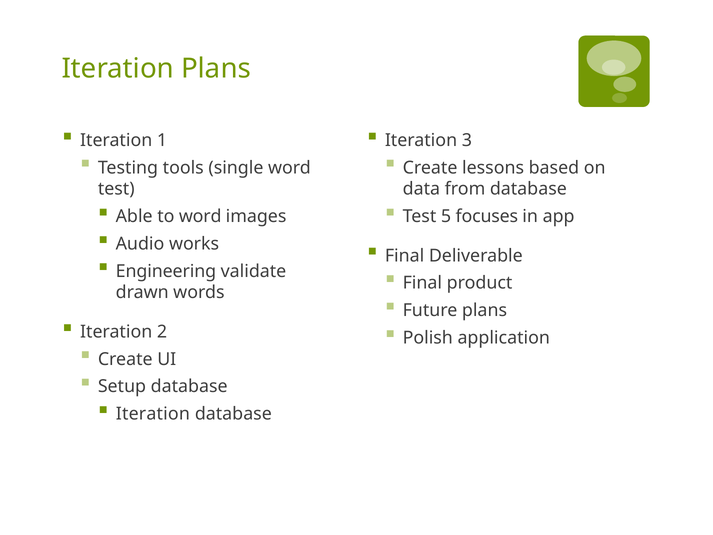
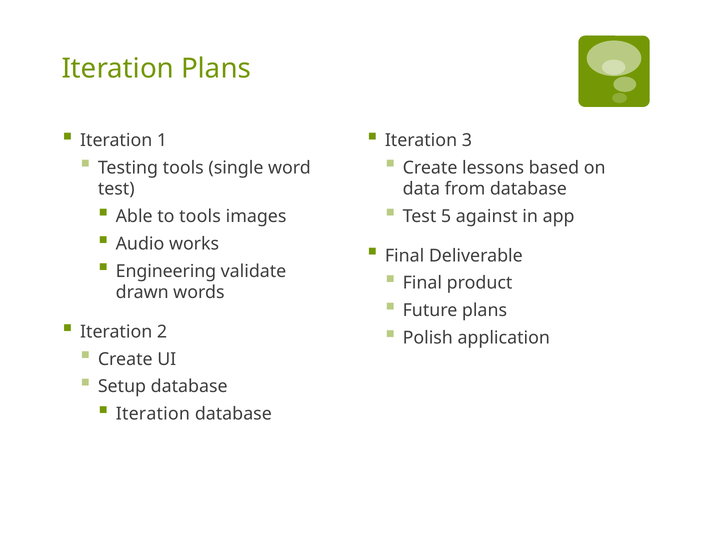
to word: word -> tools
focuses: focuses -> against
